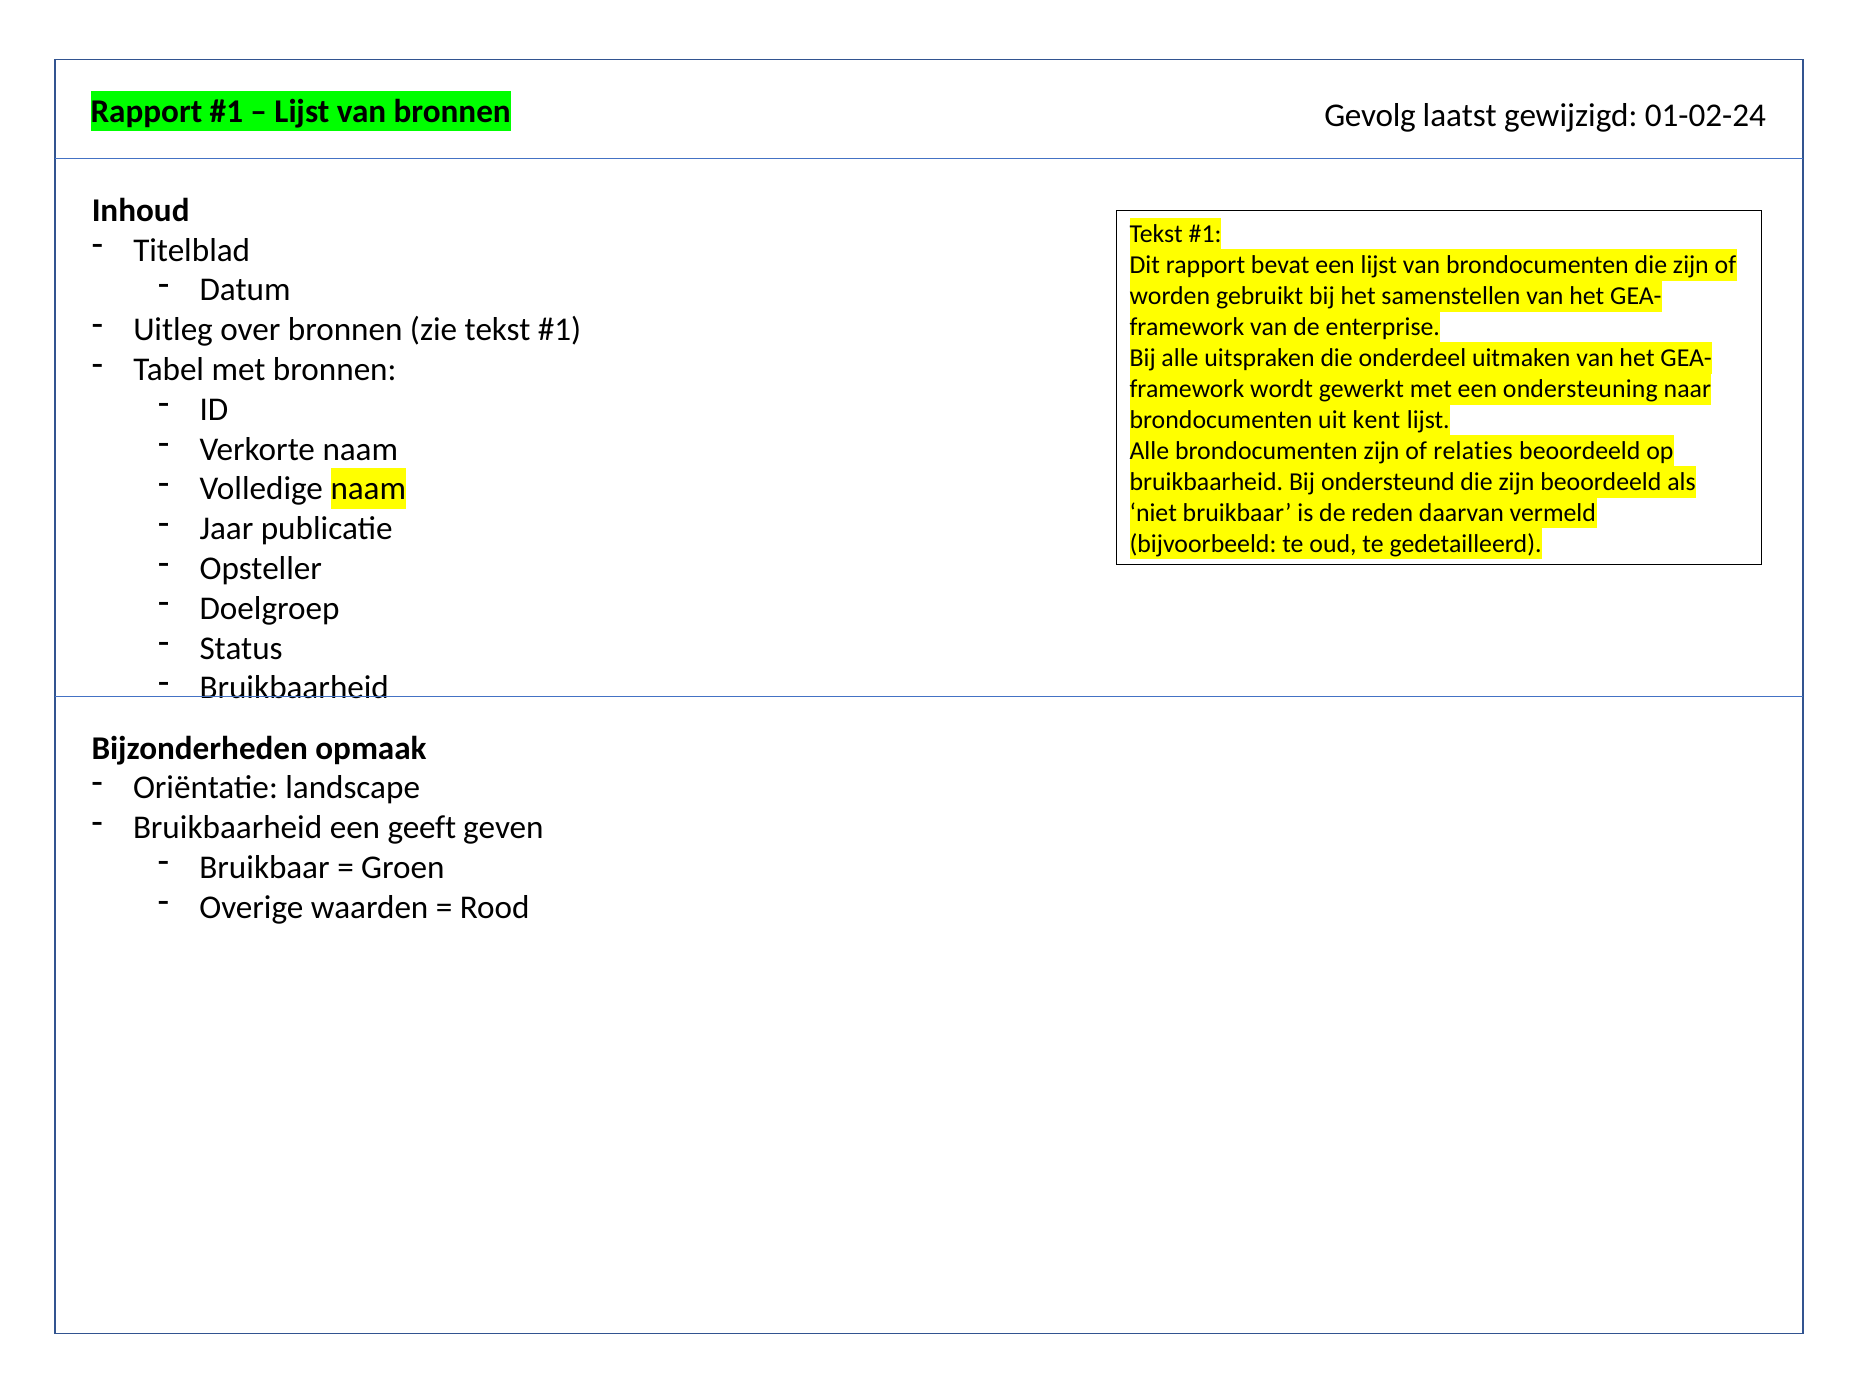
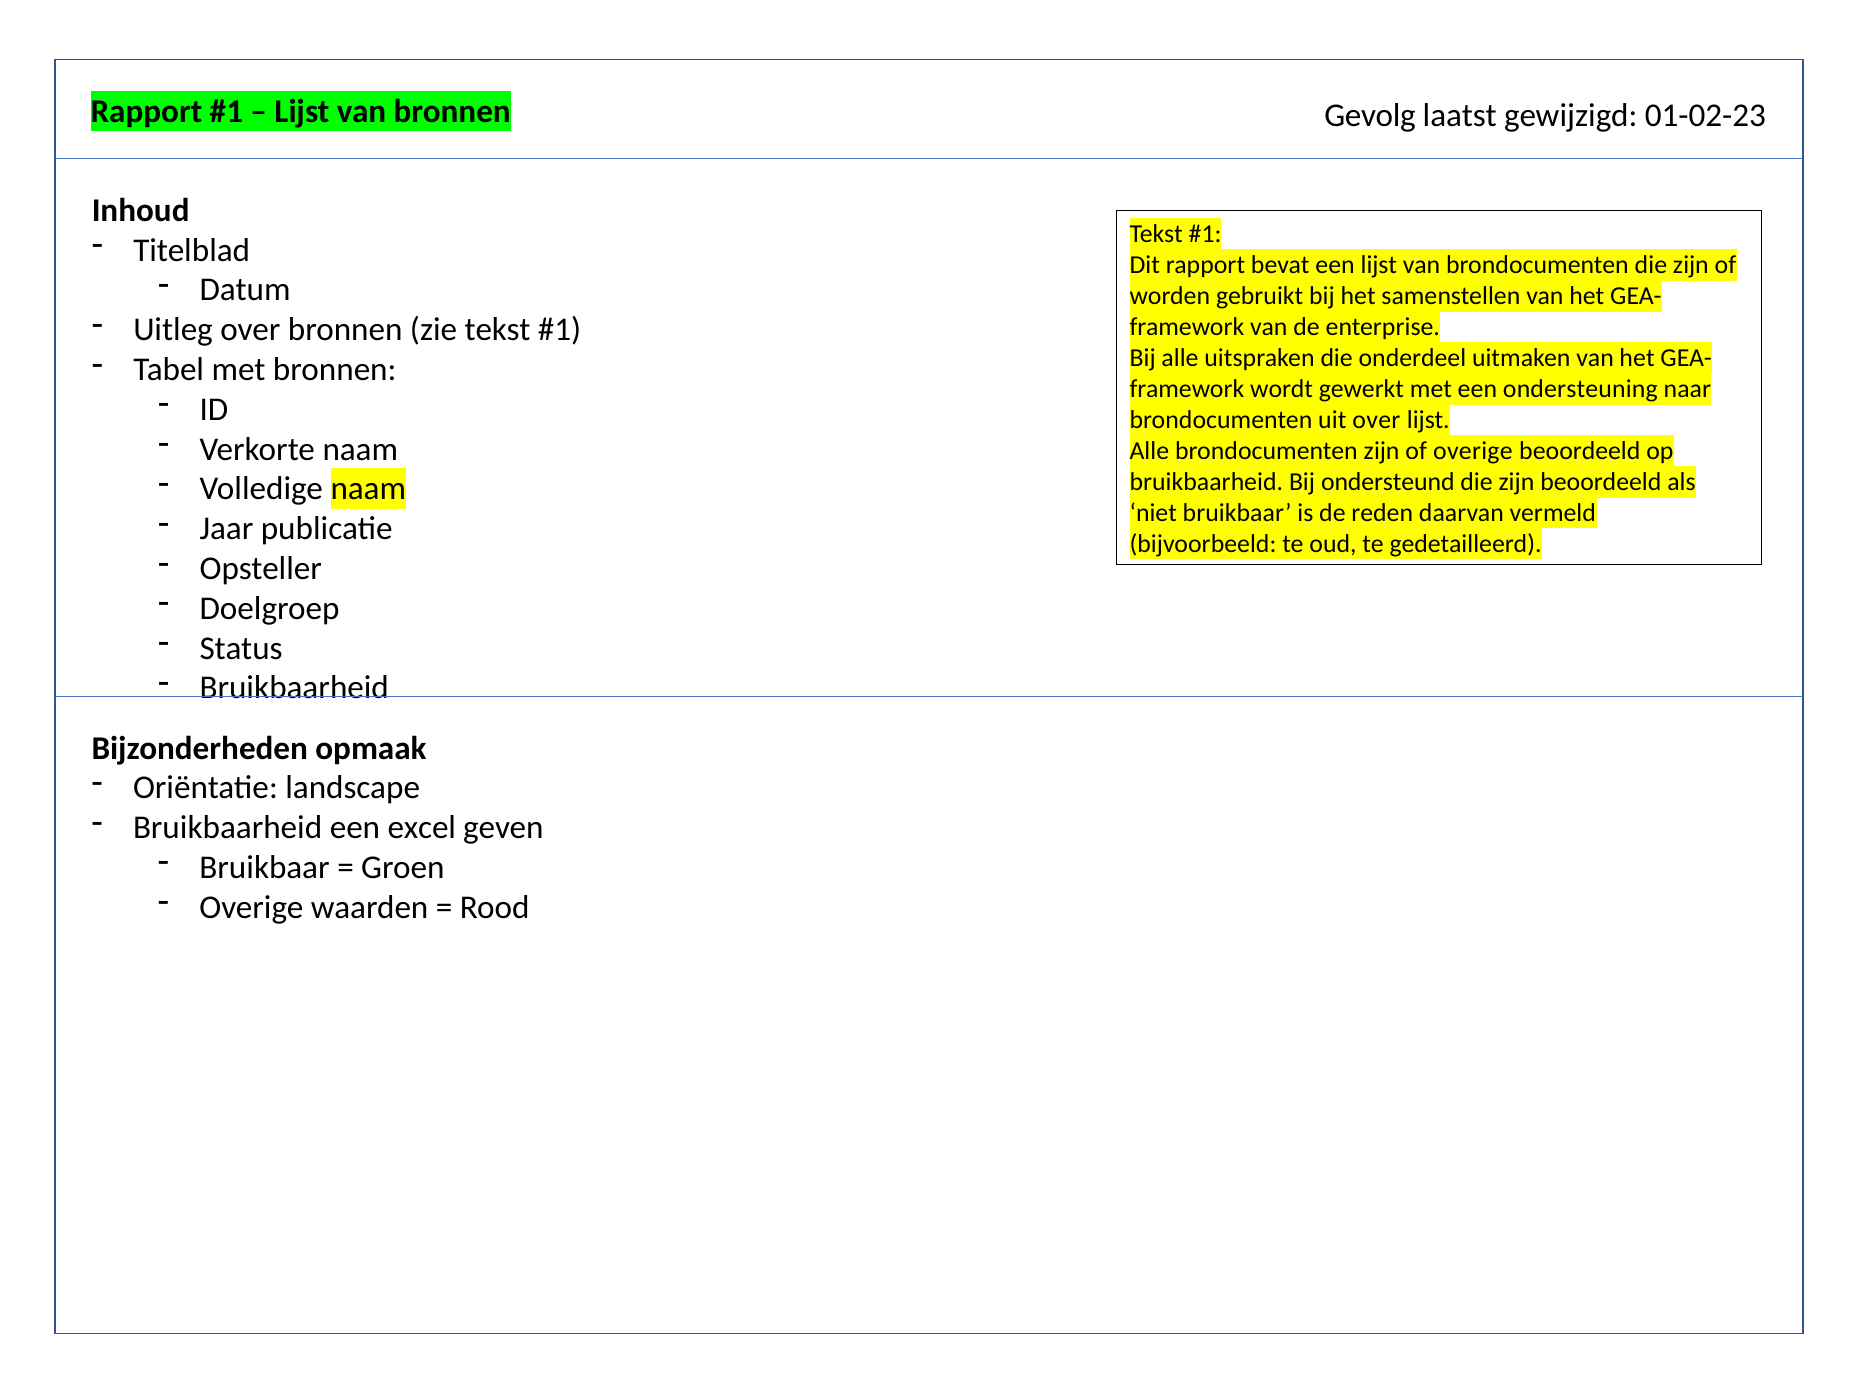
01-02-24: 01-02-24 -> 01-02-23
uit kent: kent -> over
of relaties: relaties -> overige
geeft: geeft -> excel
